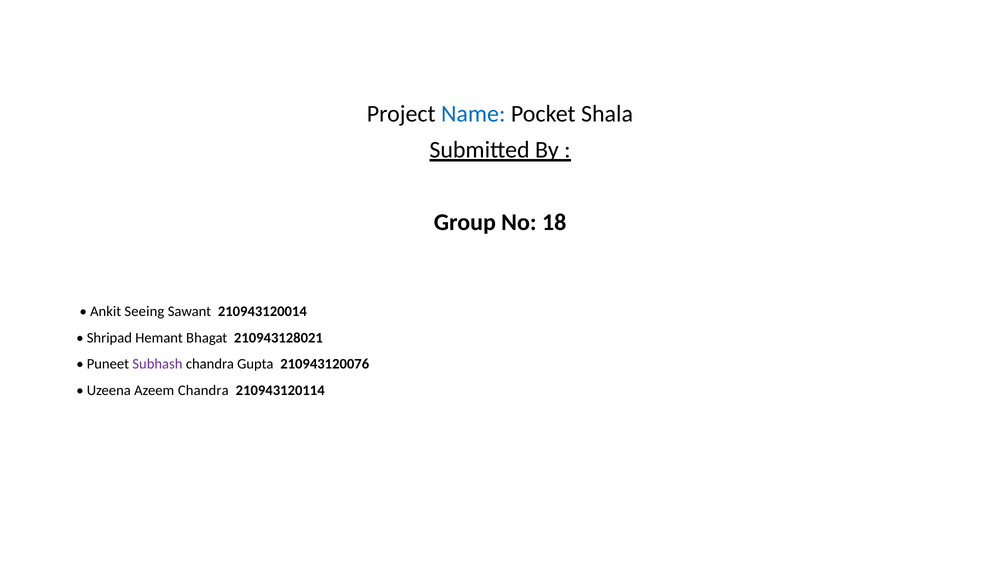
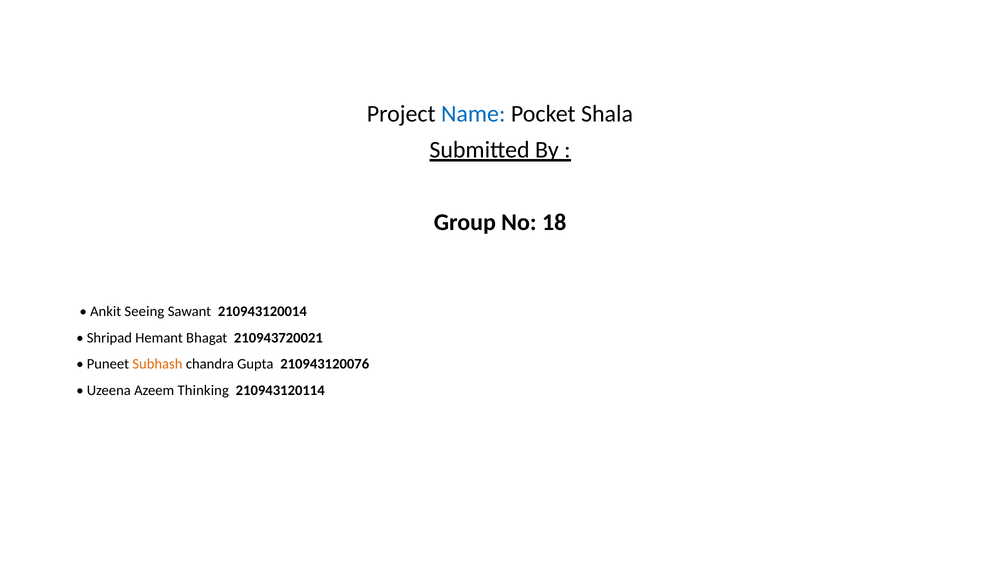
210943128021: 210943128021 -> 210943720021
Subhash colour: purple -> orange
Azeem Chandra: Chandra -> Thinking
